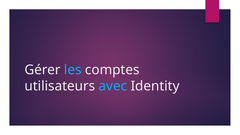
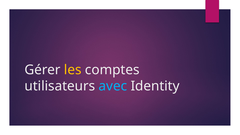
les colour: light blue -> yellow
